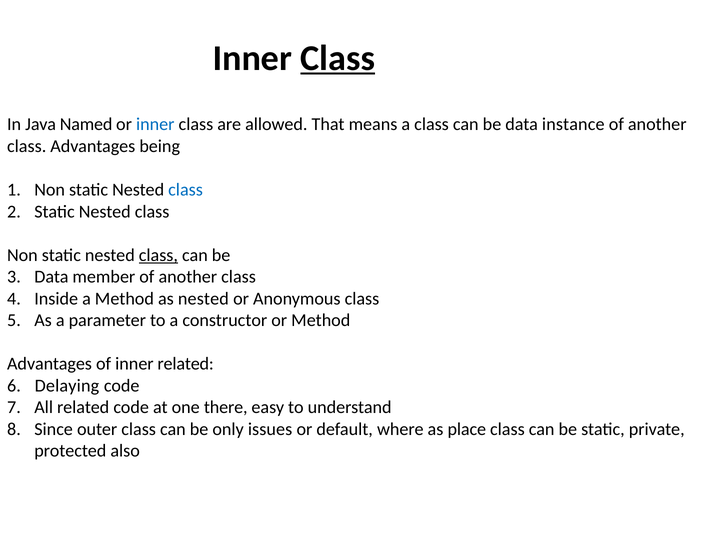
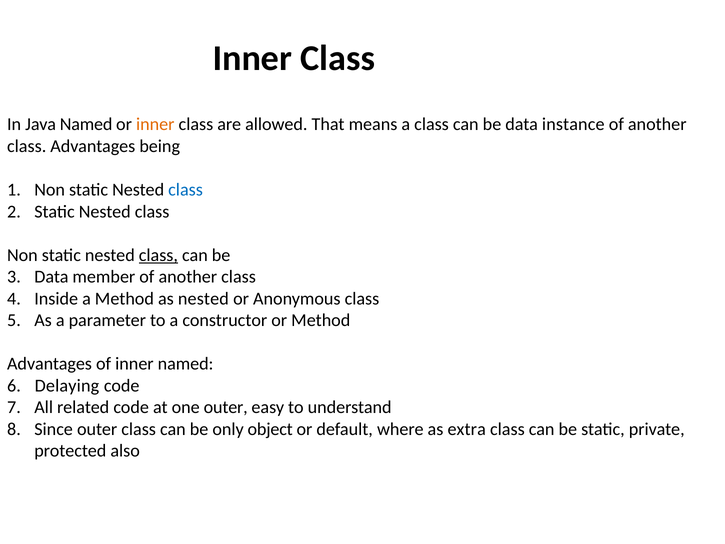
Class at (338, 58) underline: present -> none
inner at (155, 124) colour: blue -> orange
inner related: related -> named
one there: there -> outer
issues: issues -> object
place: place -> extra
